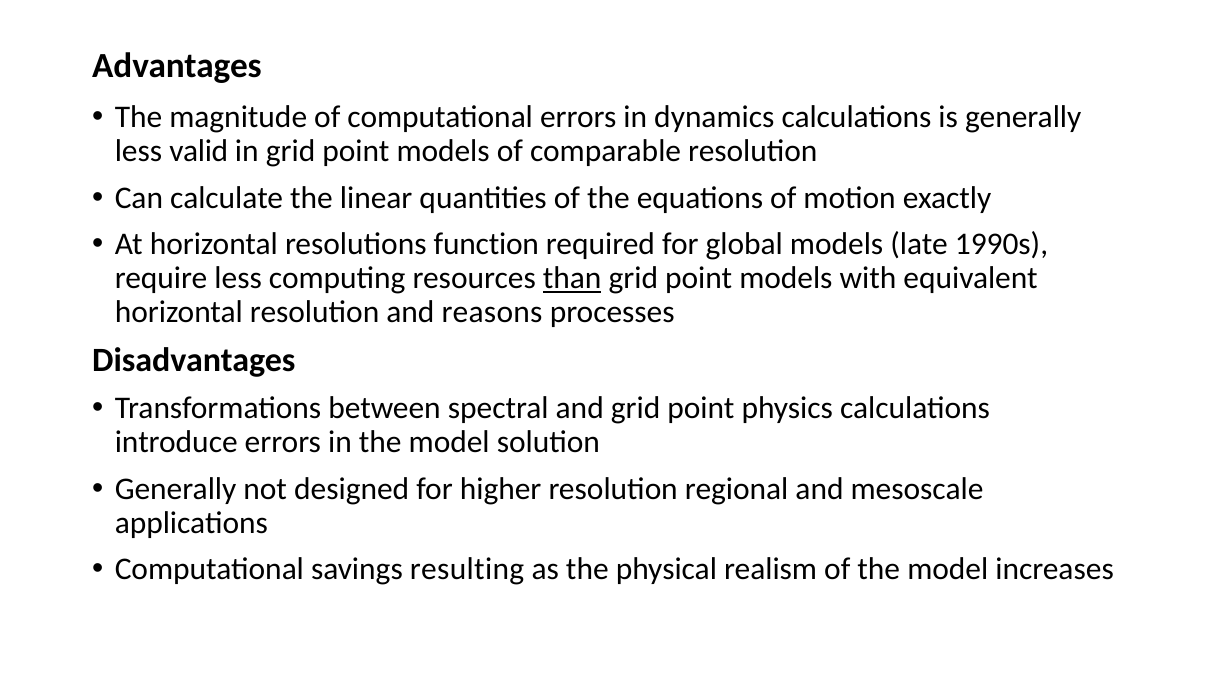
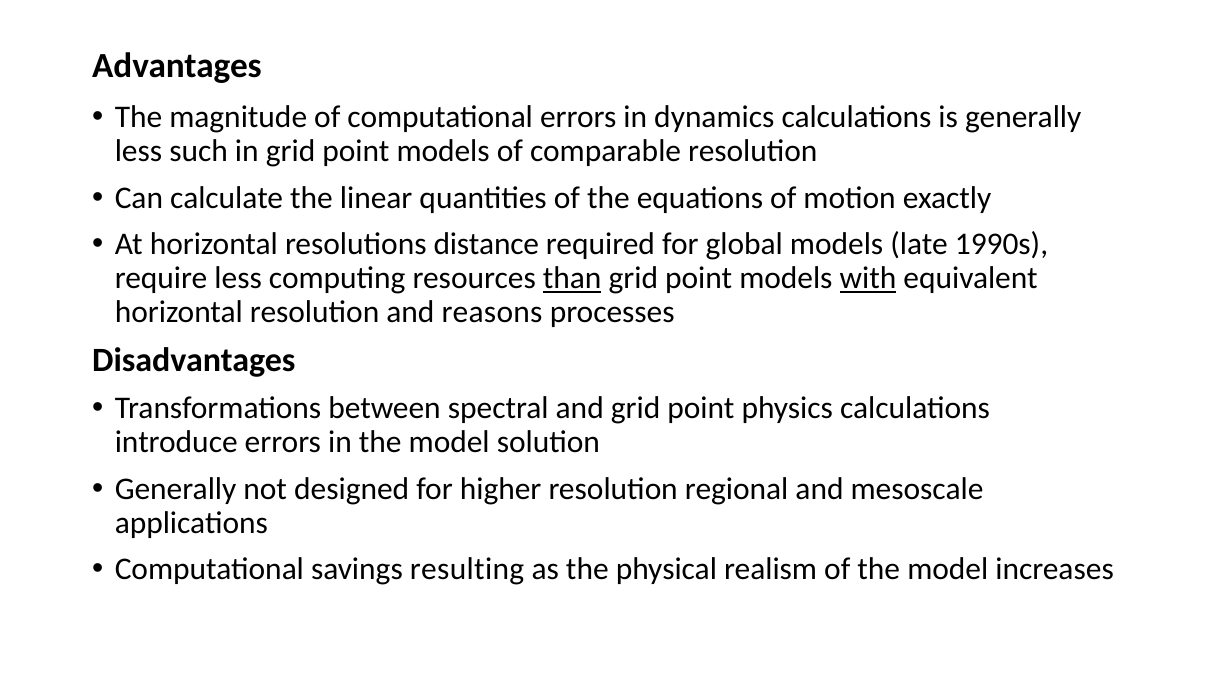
valid: valid -> such
function: function -> distance
with underline: none -> present
